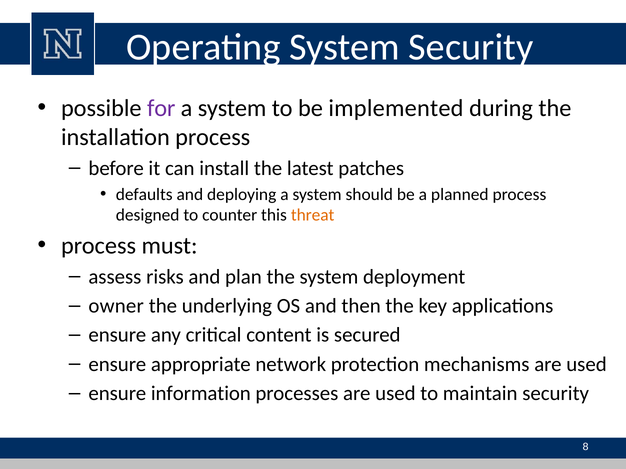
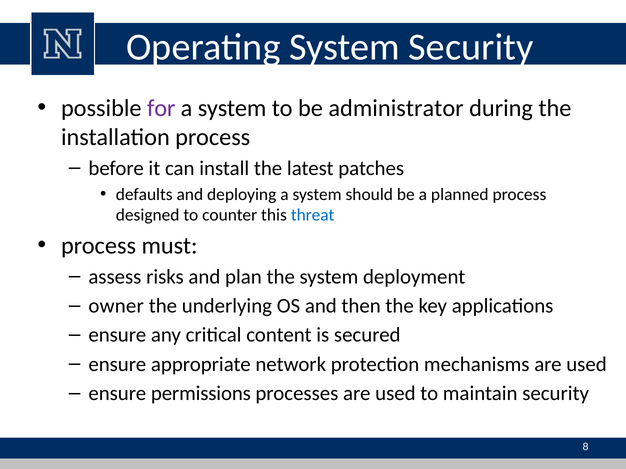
implemented: implemented -> administrator
threat colour: orange -> blue
information: information -> permissions
